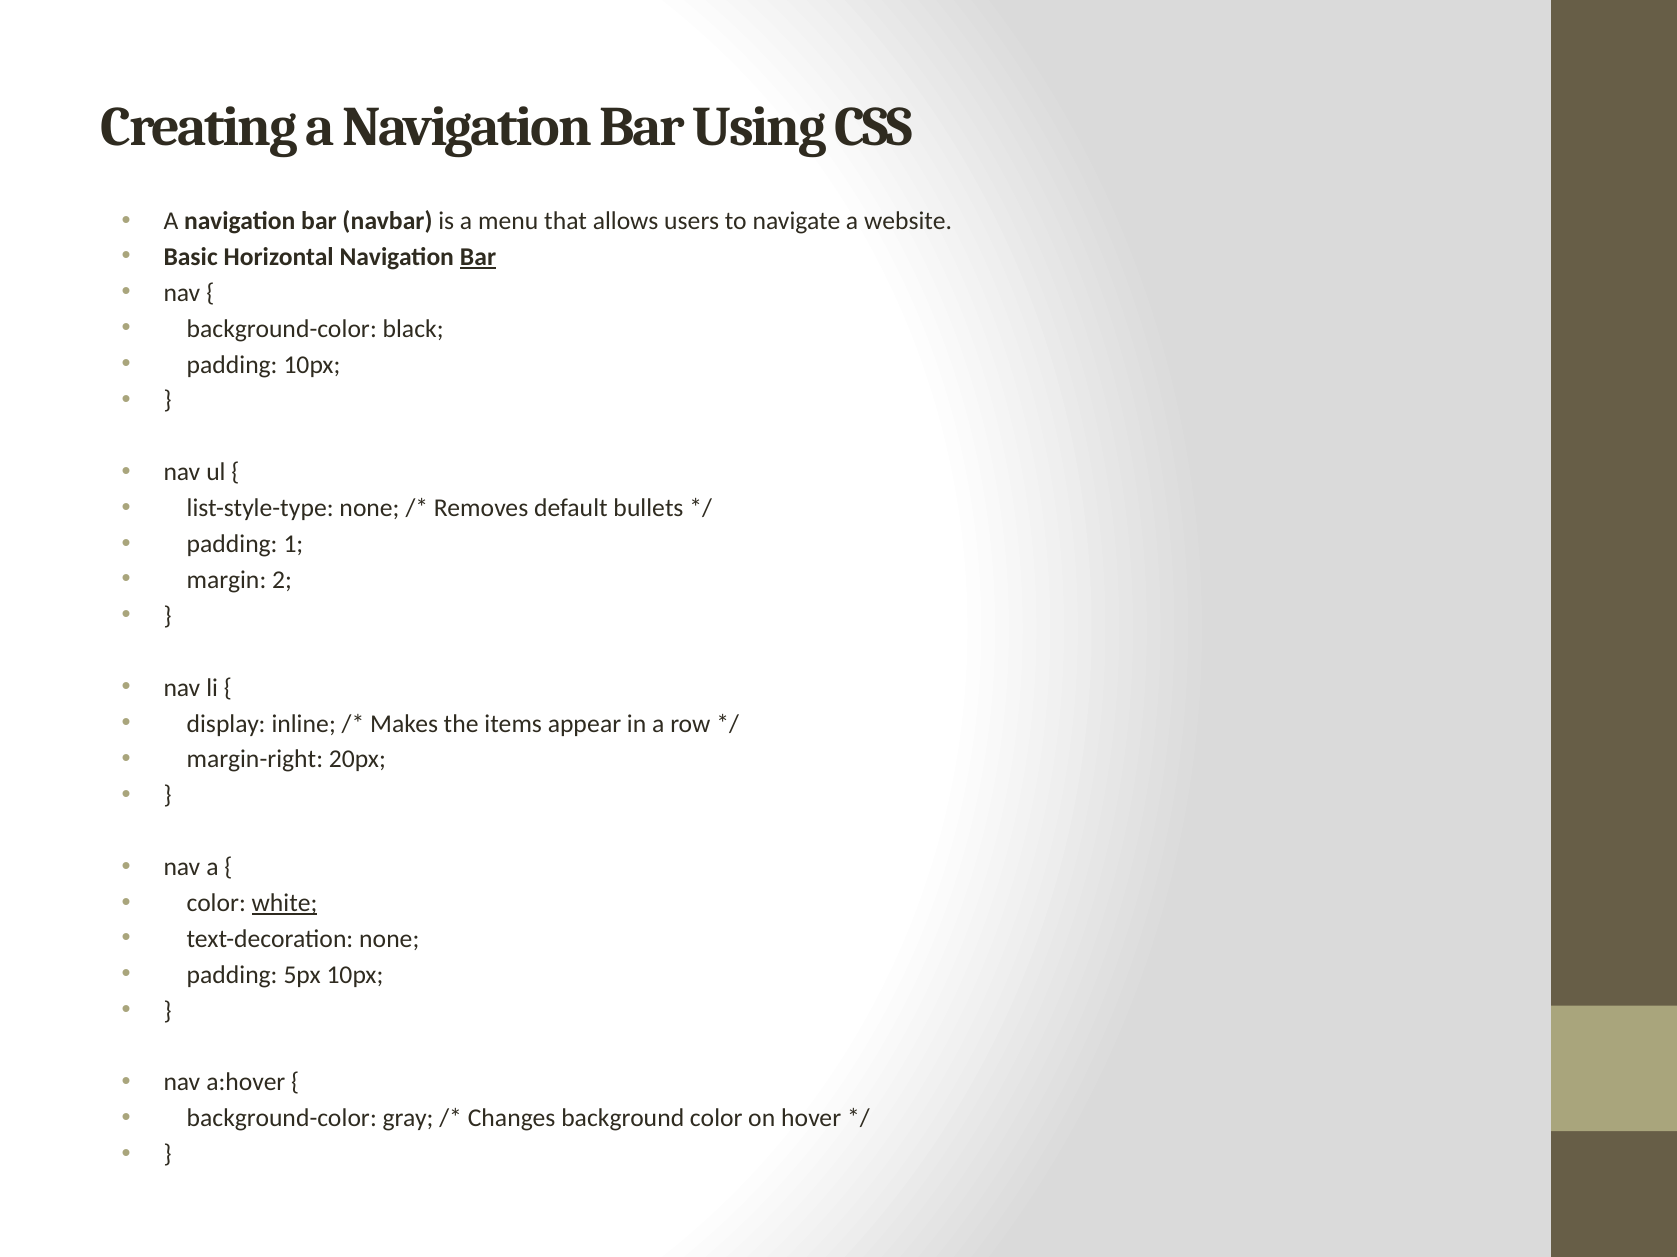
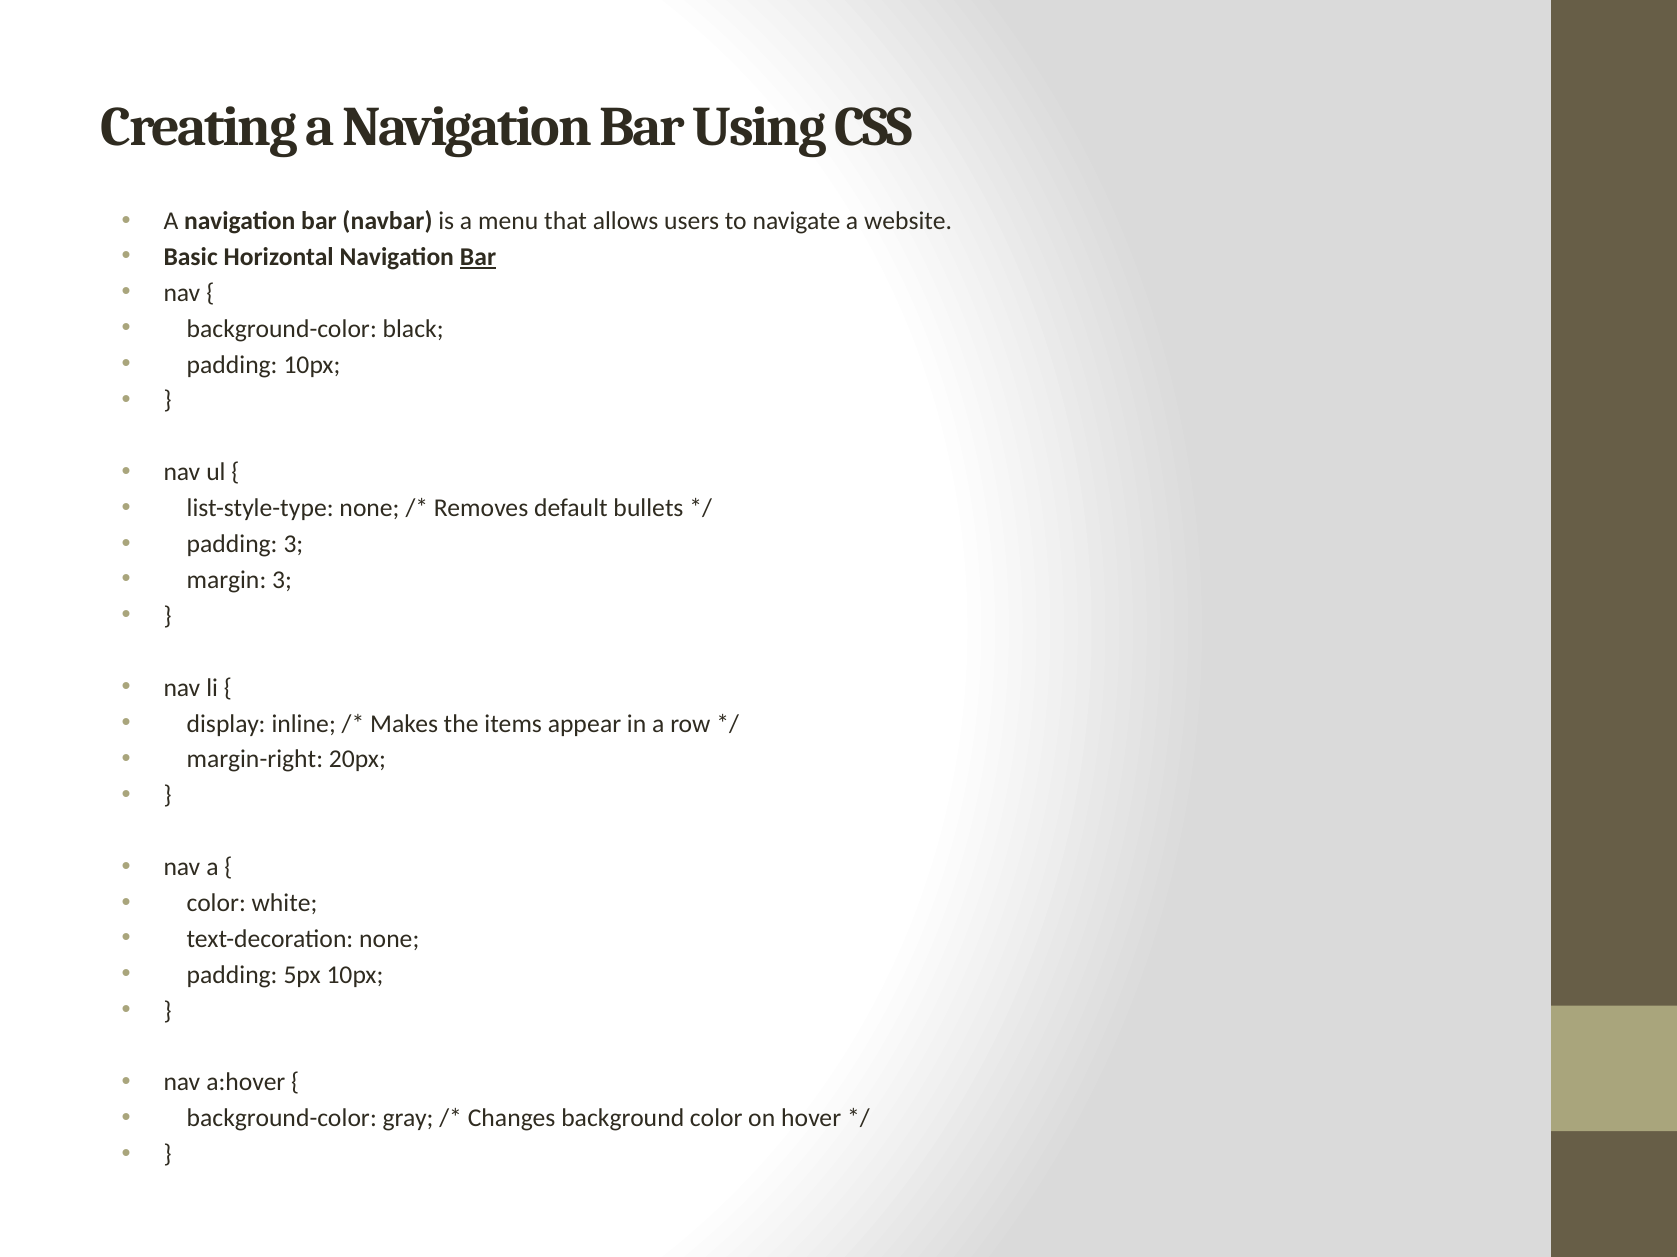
padding 1: 1 -> 3
margin 2: 2 -> 3
white underline: present -> none
